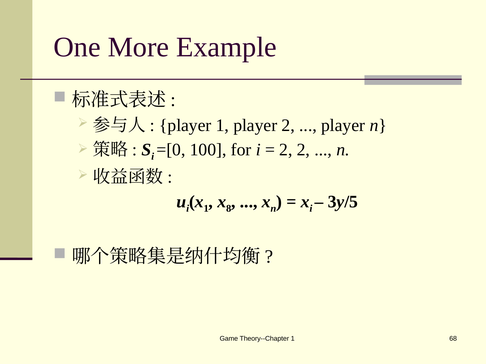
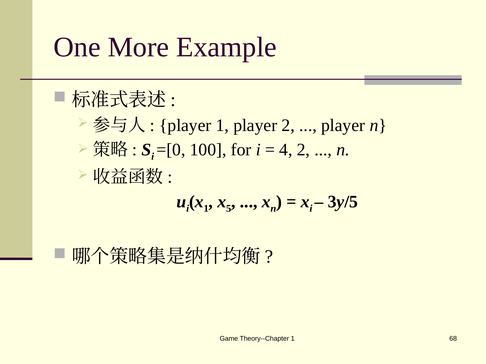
2 at (286, 150): 2 -> 4
8: 8 -> 5
